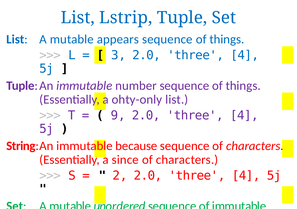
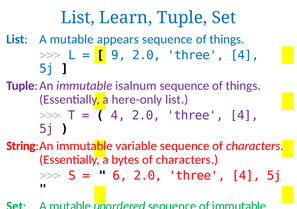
Lstrip: Lstrip -> Learn
3: 3 -> 9
number: number -> isalnum
ohty-only: ohty-only -> here-only
9 at (118, 116): 9 -> 4
because: because -> variable
since: since -> bytes
2: 2 -> 6
